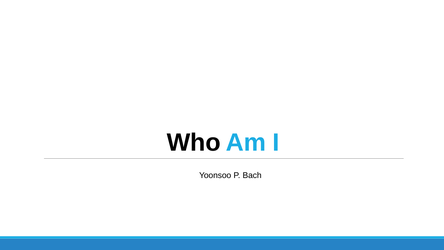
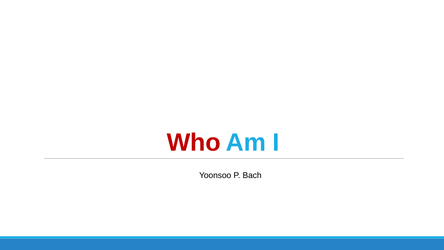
Who colour: black -> red
